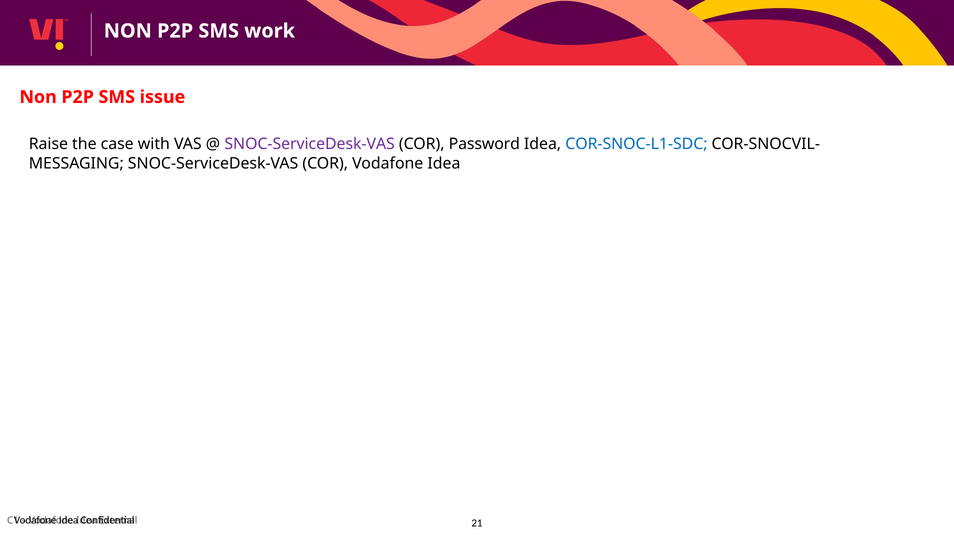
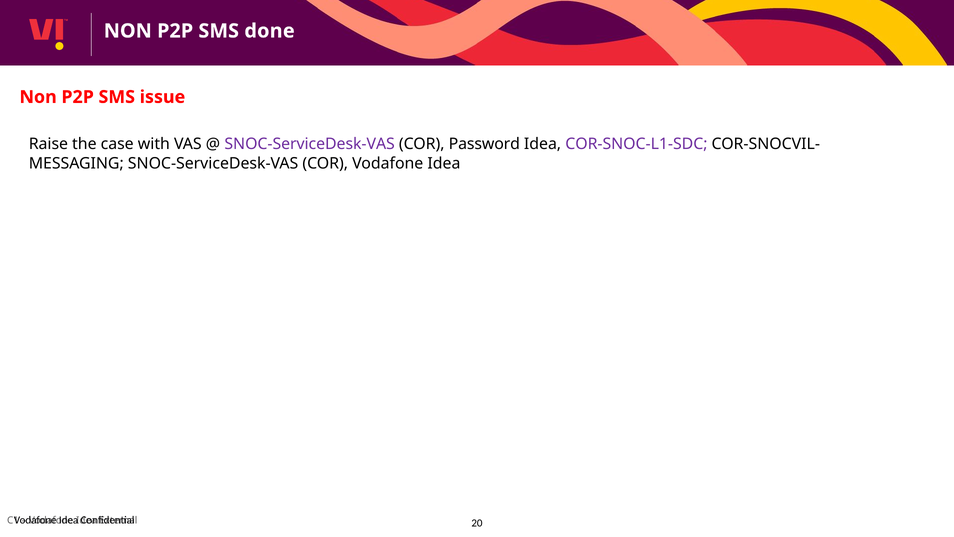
work: work -> done
COR-SNOC-L1-SDC colour: blue -> purple
21: 21 -> 20
